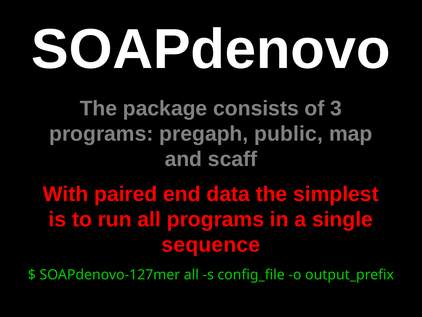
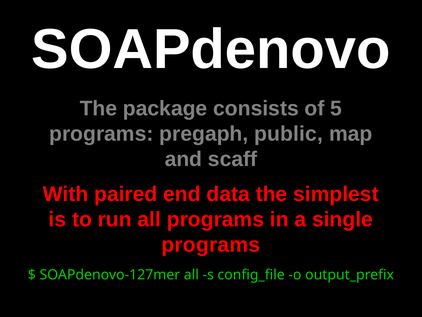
3: 3 -> 5
sequence at (211, 245): sequence -> programs
